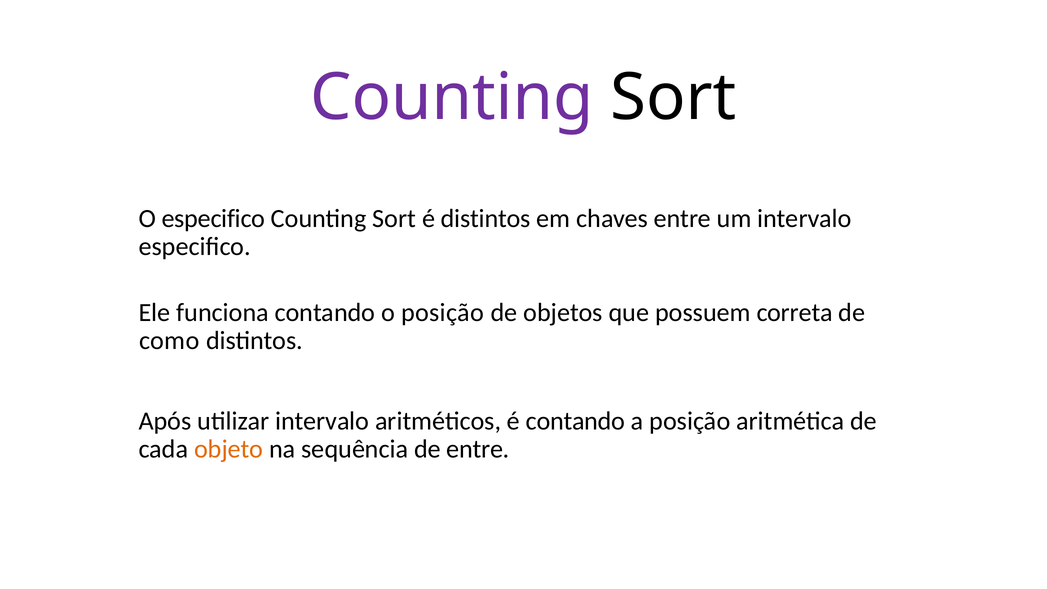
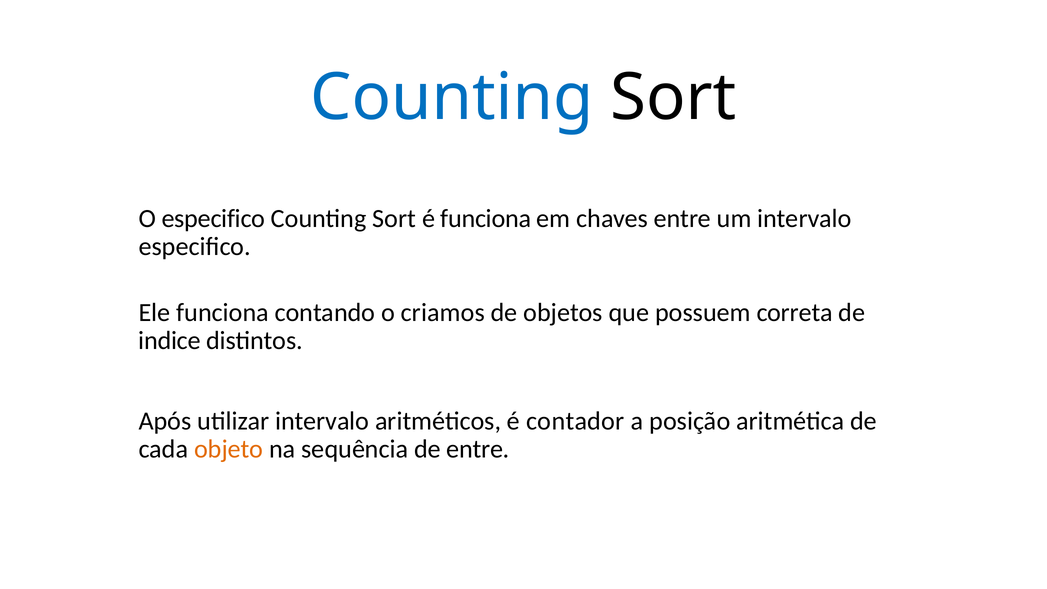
Counting at (452, 98) colour: purple -> blue
é distintos: distintos -> funciona
o posição: posição -> criamos
como: como -> indice
é contando: contando -> contador
